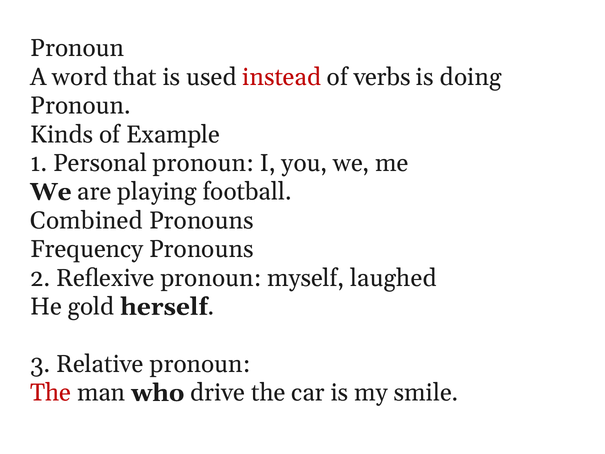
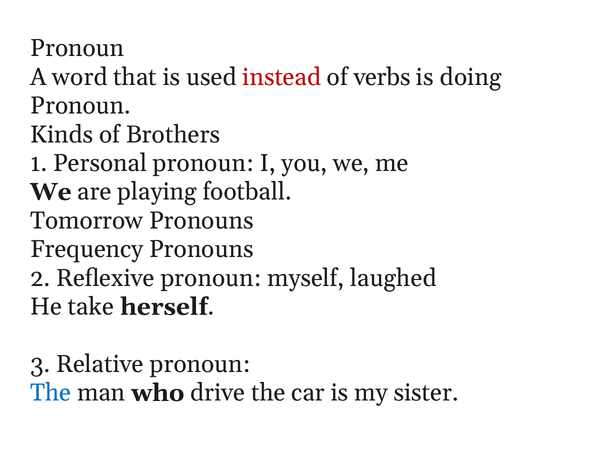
Example: Example -> Brothers
Combined: Combined -> Tomorrow
gold: gold -> take
The at (51, 393) colour: red -> blue
smile: smile -> sister
